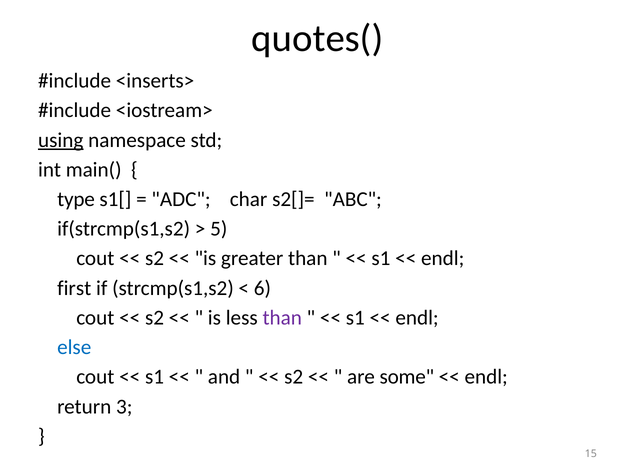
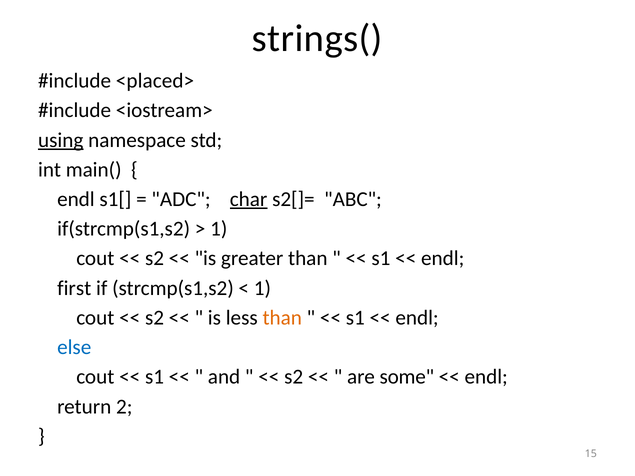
quotes(: quotes( -> strings(
<inserts>: <inserts> -> <placed>
type at (76, 199): type -> endl
char underline: none -> present
5 at (219, 229): 5 -> 1
6 at (262, 288): 6 -> 1
than at (282, 318) colour: purple -> orange
3: 3 -> 2
